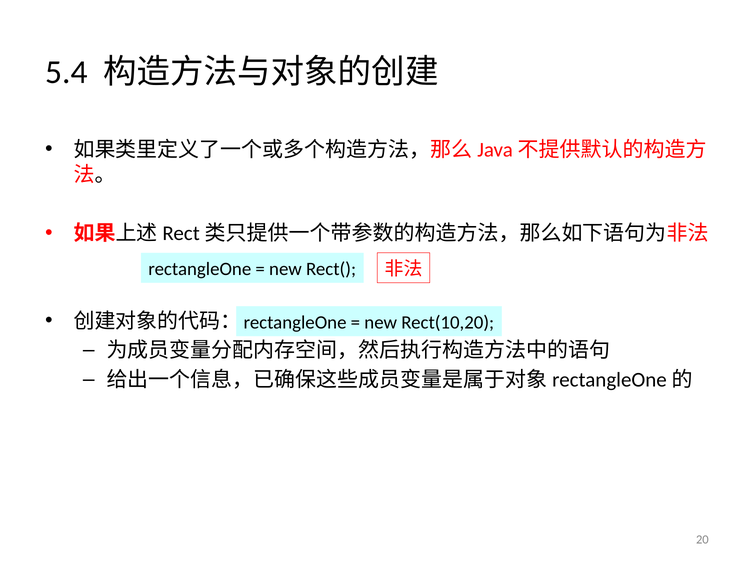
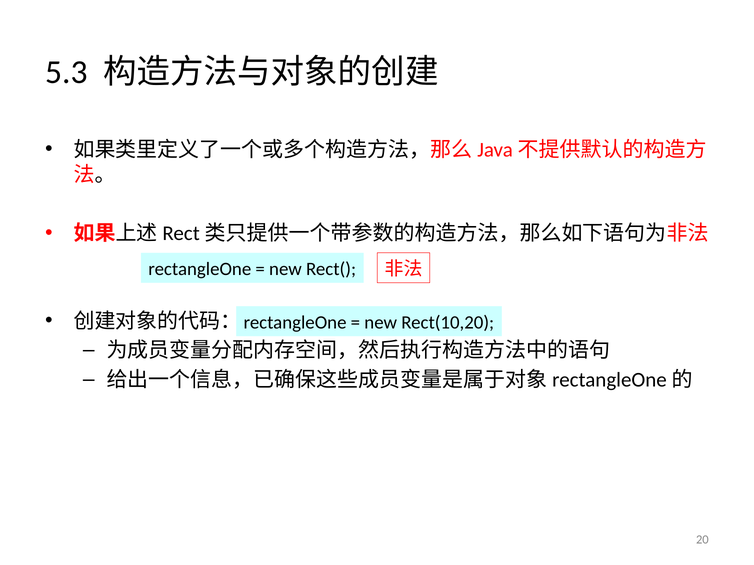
5.4: 5.4 -> 5.3
